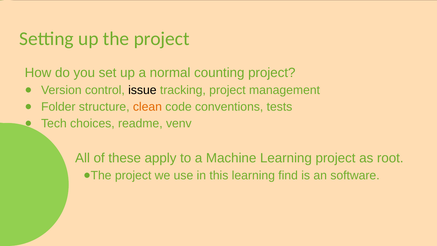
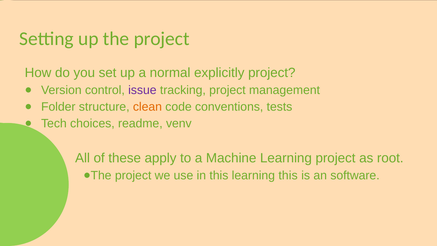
counting: counting -> explicitly
issue colour: black -> purple
learning find: find -> this
